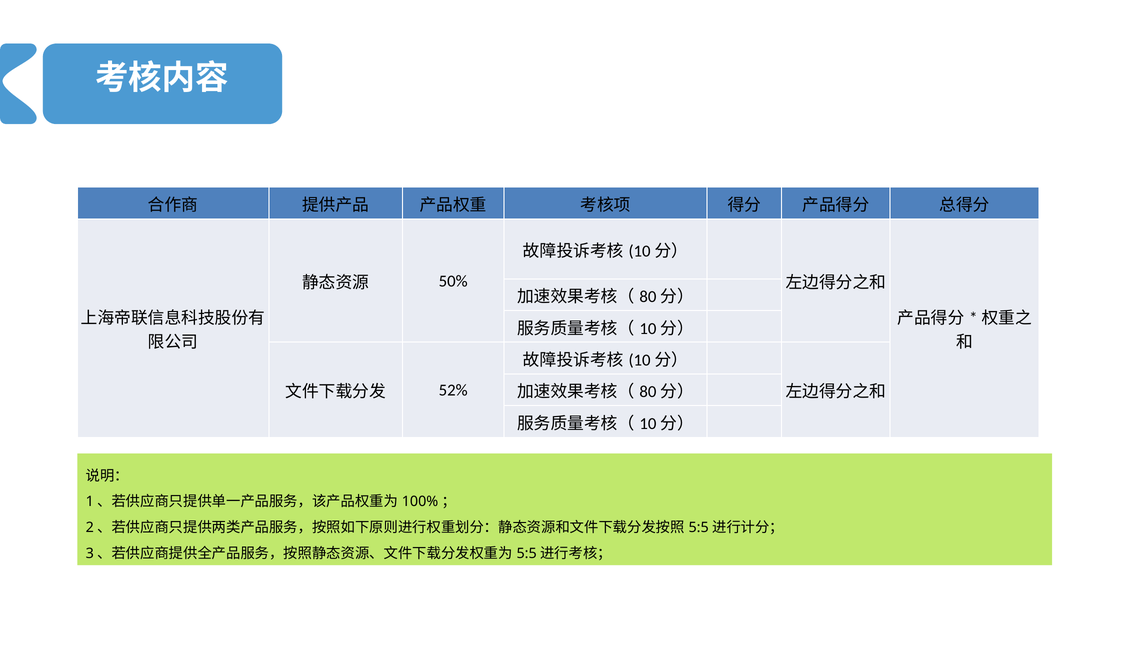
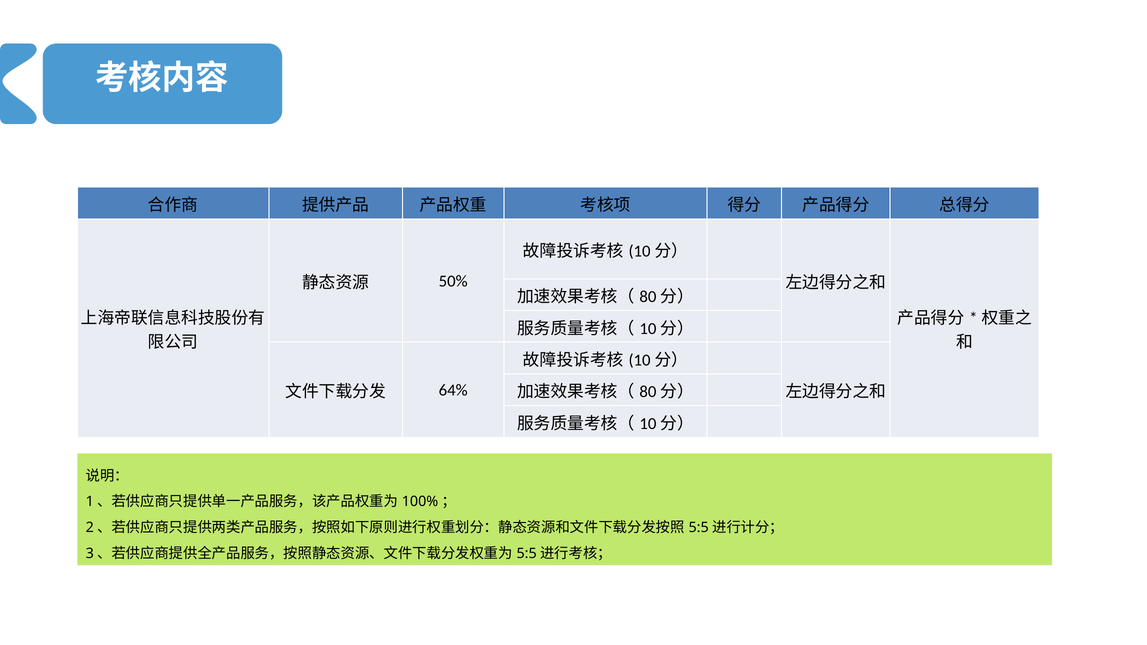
52%: 52% -> 64%
